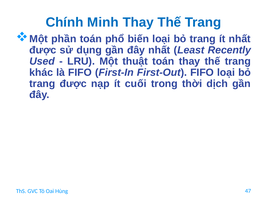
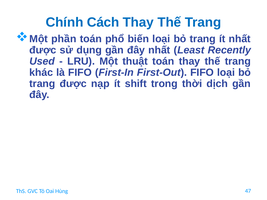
Minh: Minh -> Cách
cuối: cuối -> shift
